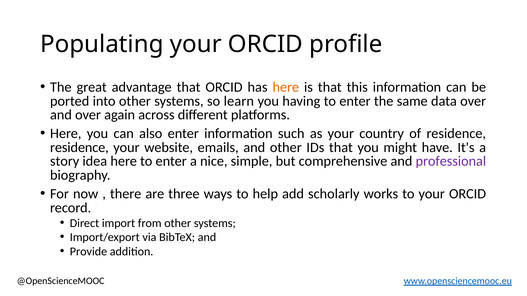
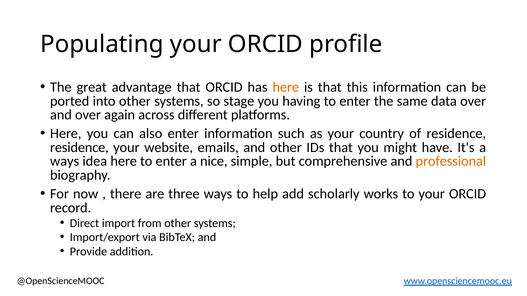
learn: learn -> stage
story at (65, 162): story -> ways
professional colour: purple -> orange
